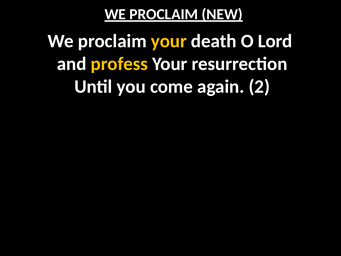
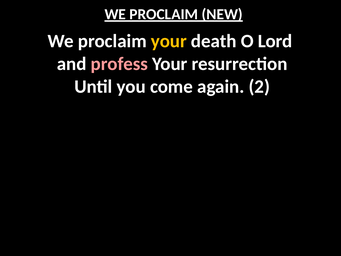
profess colour: yellow -> pink
